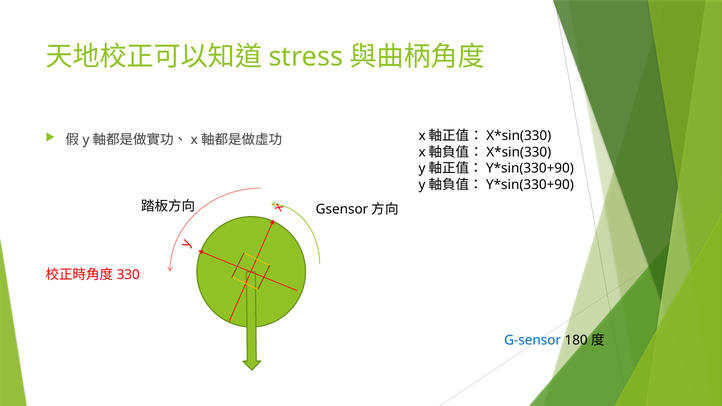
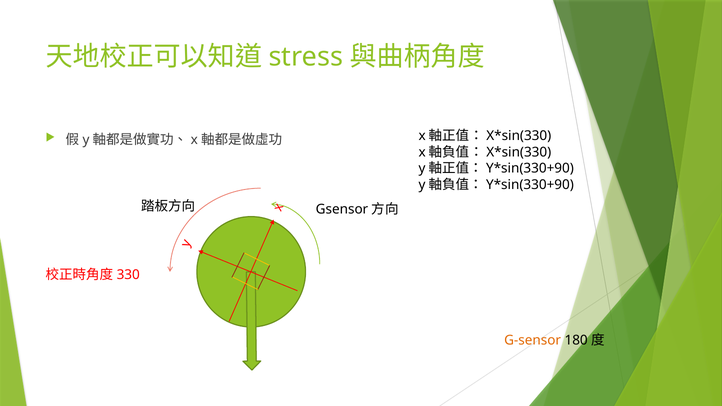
G-sensor colour: blue -> orange
